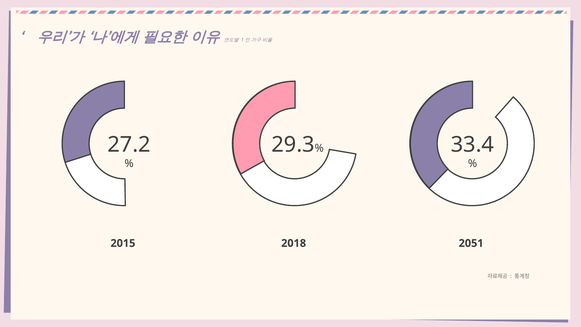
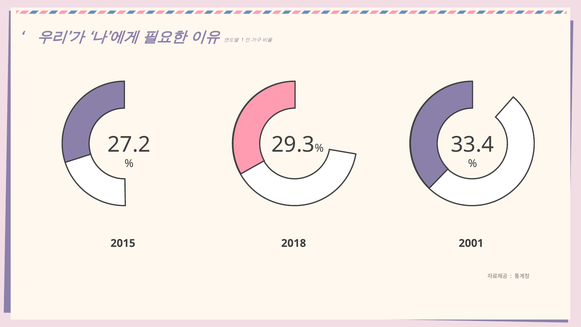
2051: 2051 -> 2001
